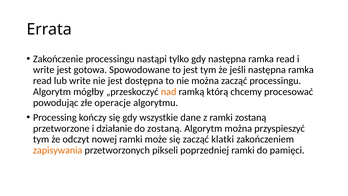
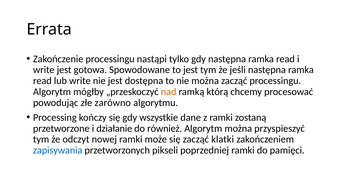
operacje: operacje -> zarówno
do zostaną: zostaną -> również
zapisywania colour: orange -> blue
